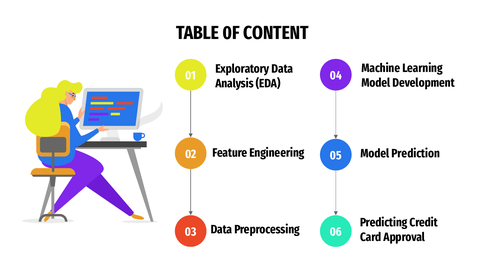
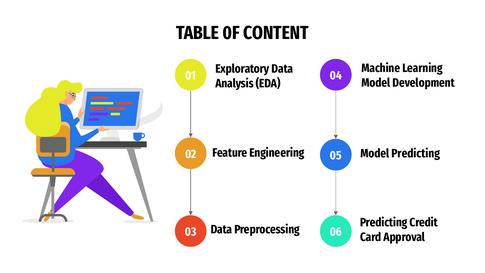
Model Prediction: Prediction -> Predicting
